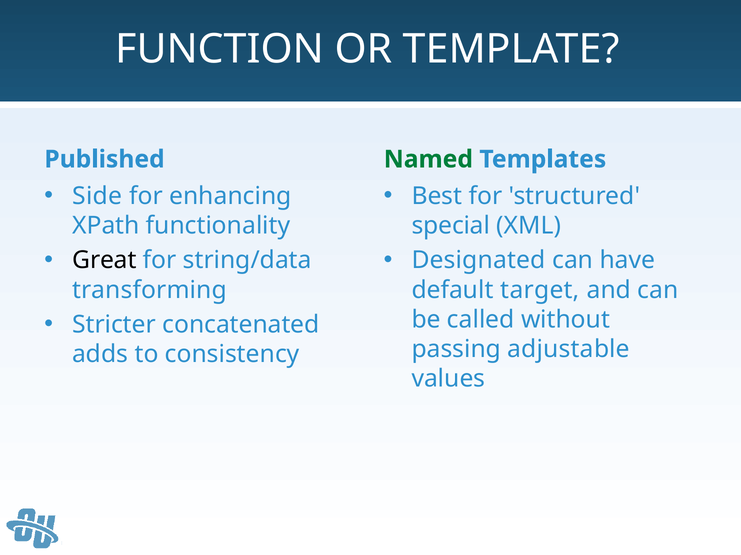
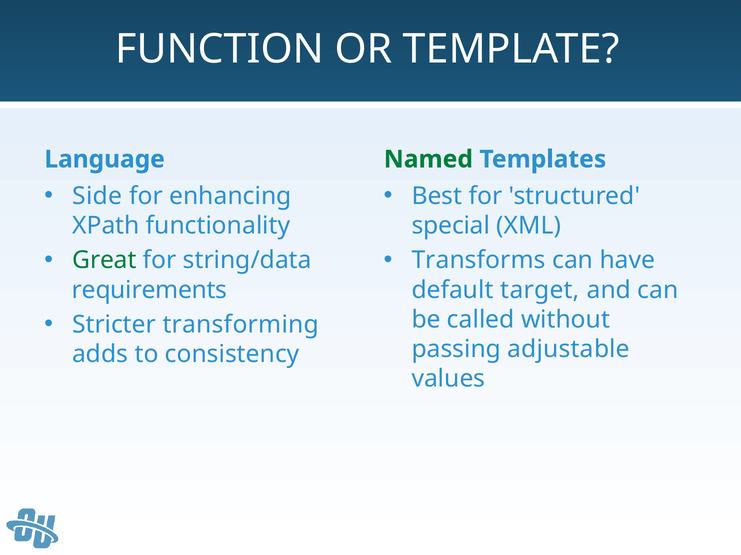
Published: Published -> Language
Great colour: black -> green
Designated: Designated -> Transforms
transforming: transforming -> requirements
concatenated: concatenated -> transforming
